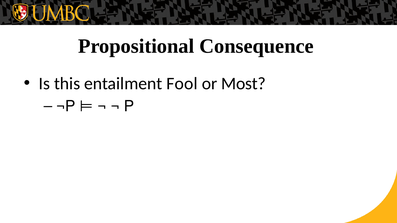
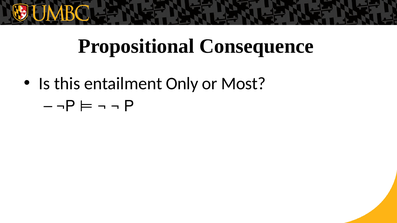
Fool: Fool -> Only
